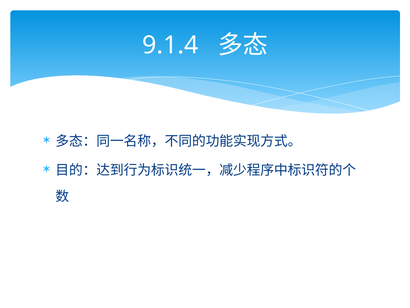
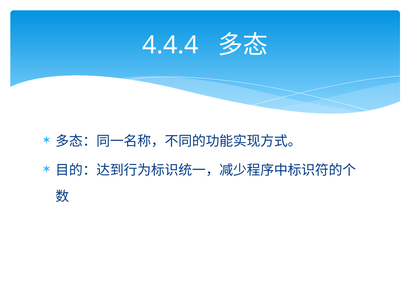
9.1.4: 9.1.4 -> 4.4.4
